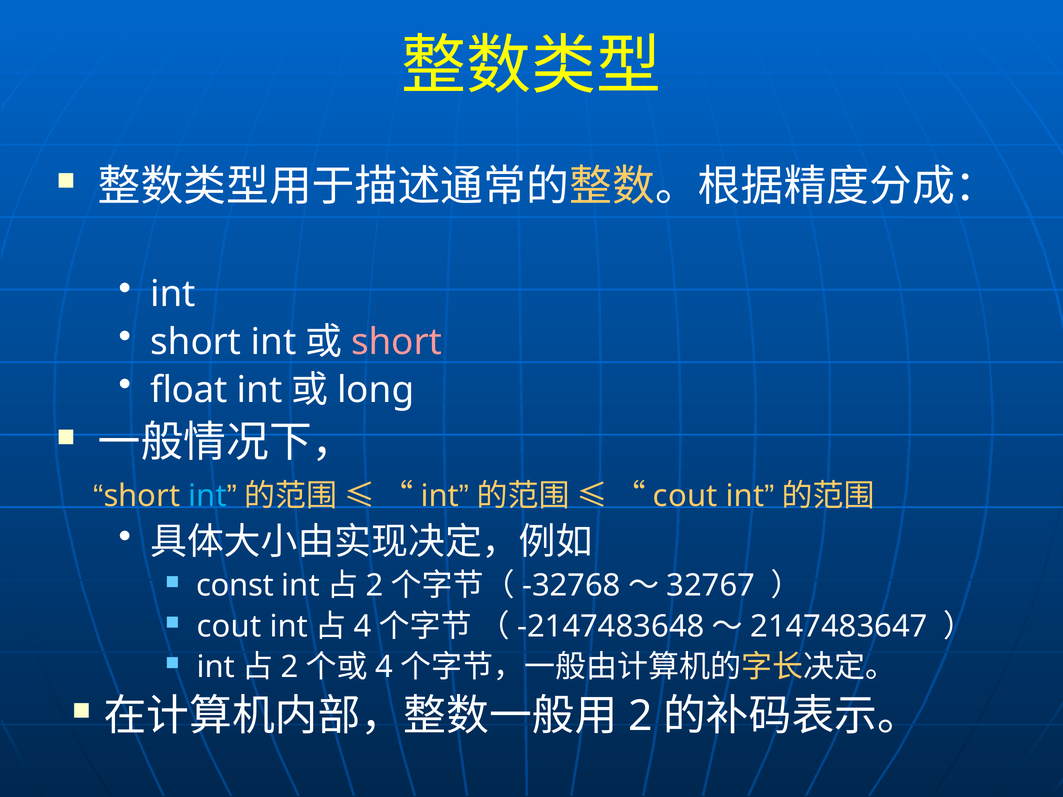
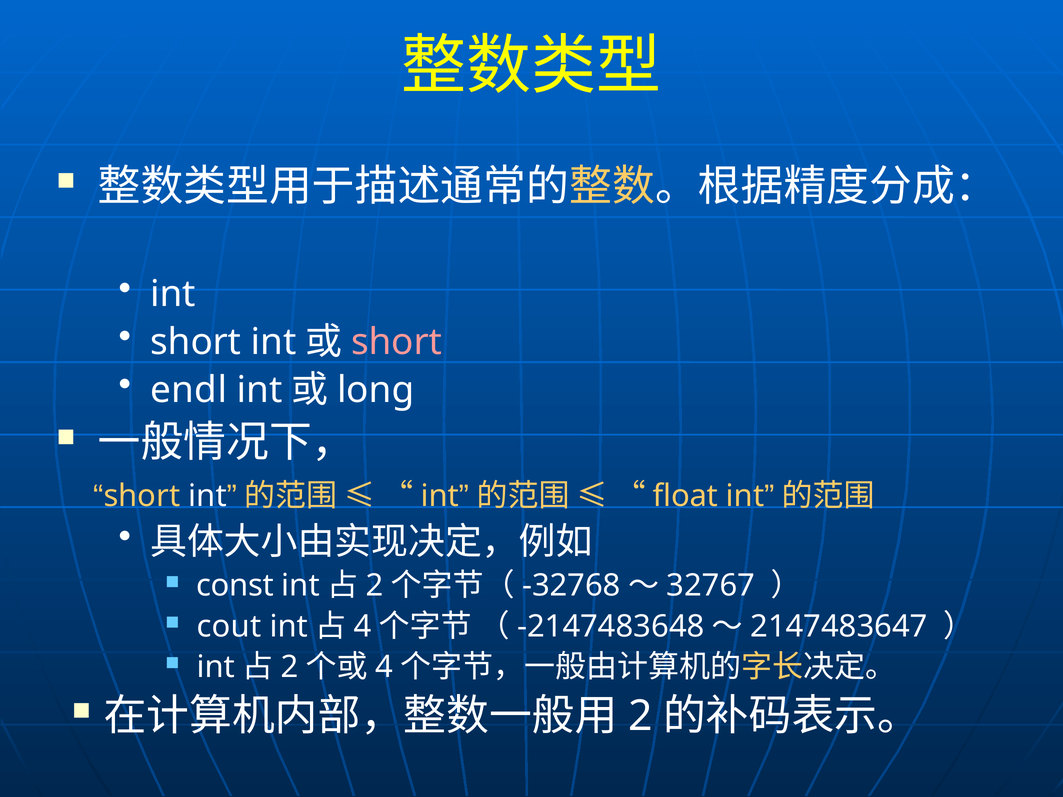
float: float -> endl
int at (208, 496) colour: light blue -> white
cout at (685, 496): cout -> float
